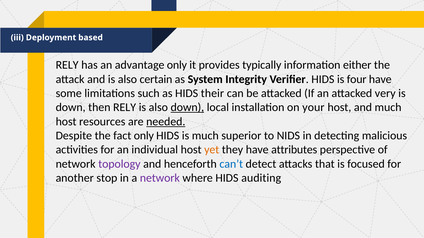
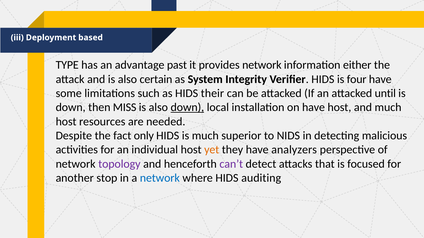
RELY at (67, 65): RELY -> TYPE
advantage only: only -> past
provides typically: typically -> network
very: very -> until
then RELY: RELY -> MISS
on your: your -> have
needed underline: present -> none
attributes: attributes -> analyzers
can’t colour: blue -> purple
network at (160, 178) colour: purple -> blue
